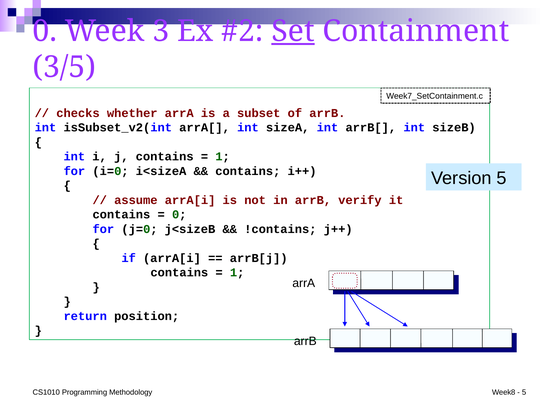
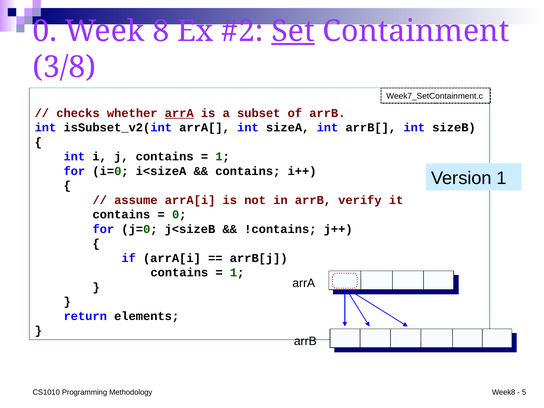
3: 3 -> 8
3/5: 3/5 -> 3/8
arrA at (179, 113) underline: none -> present
Version 5: 5 -> 1
position: position -> elements
